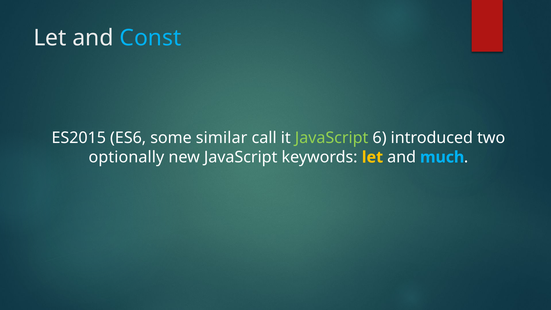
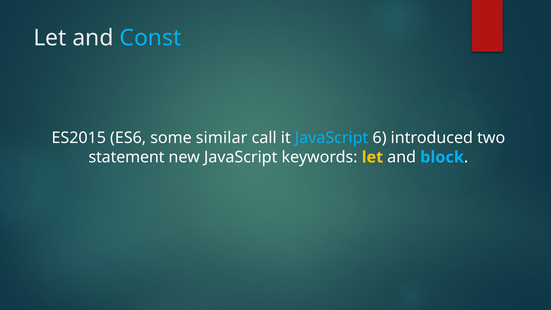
JavaScript at (332, 138) colour: light green -> light blue
optionally: optionally -> statement
much: much -> block
